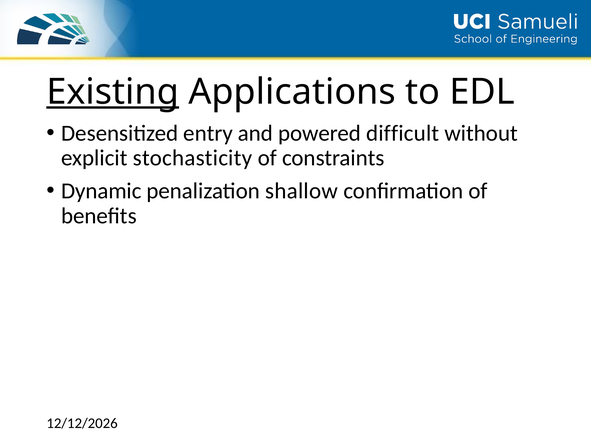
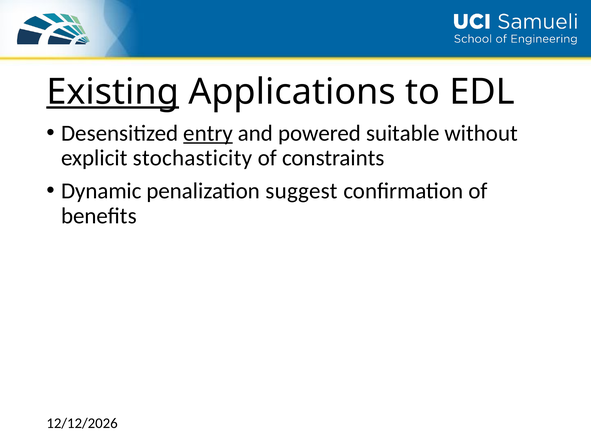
entry underline: none -> present
difficult: difficult -> suitable
shallow: shallow -> suggest
